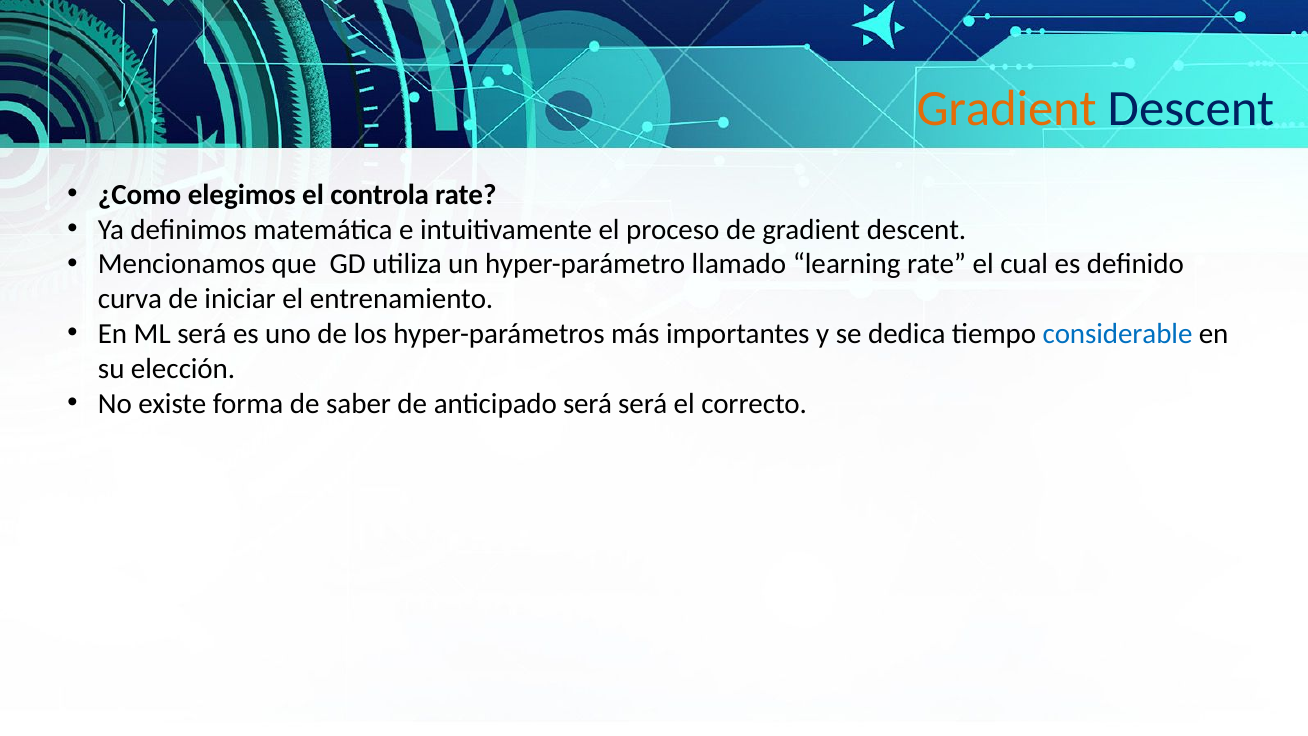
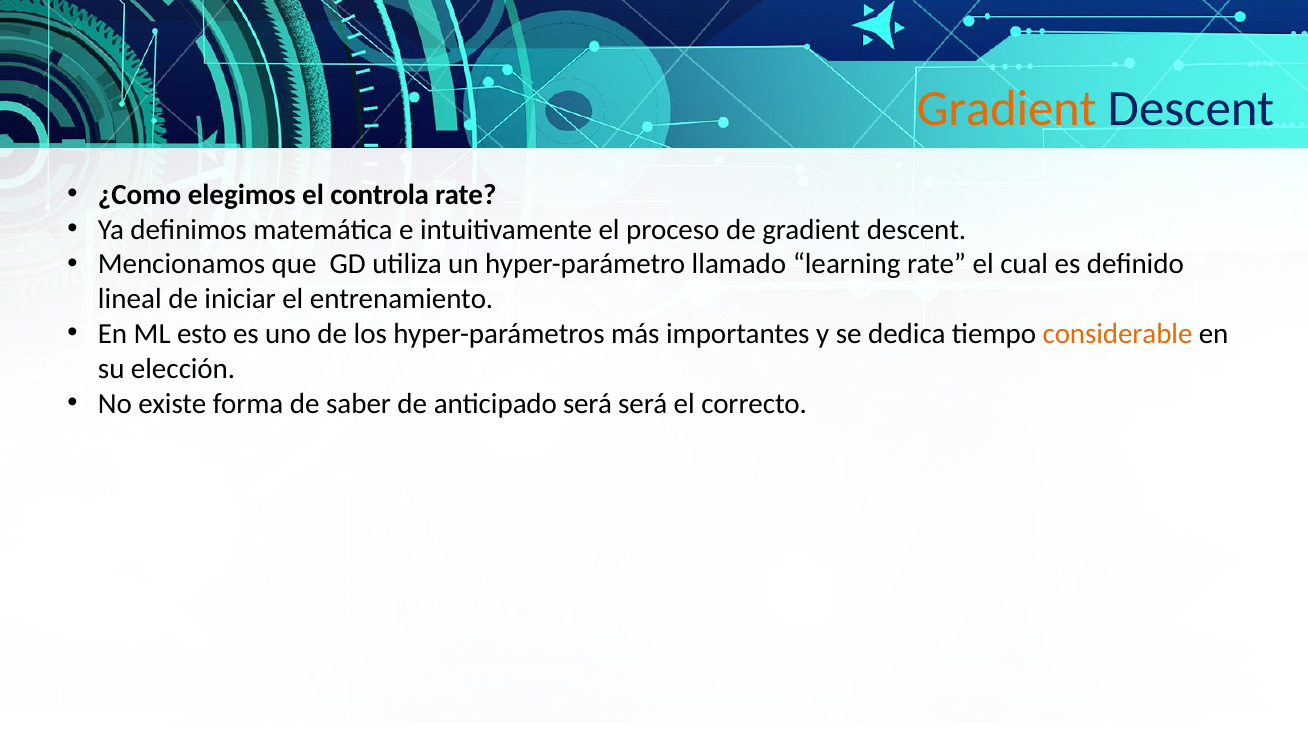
curva: curva -> lineal
ML será: será -> esto
considerable colour: blue -> orange
